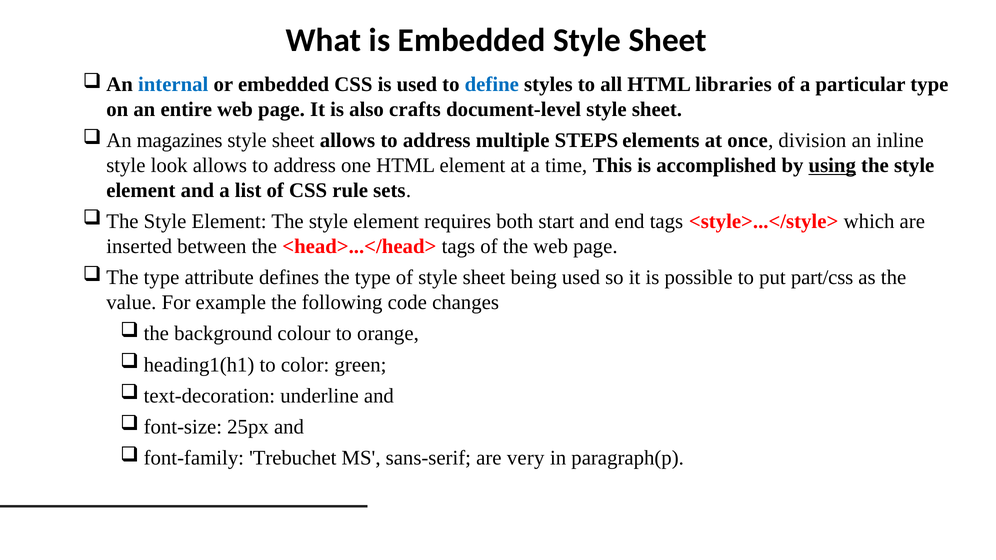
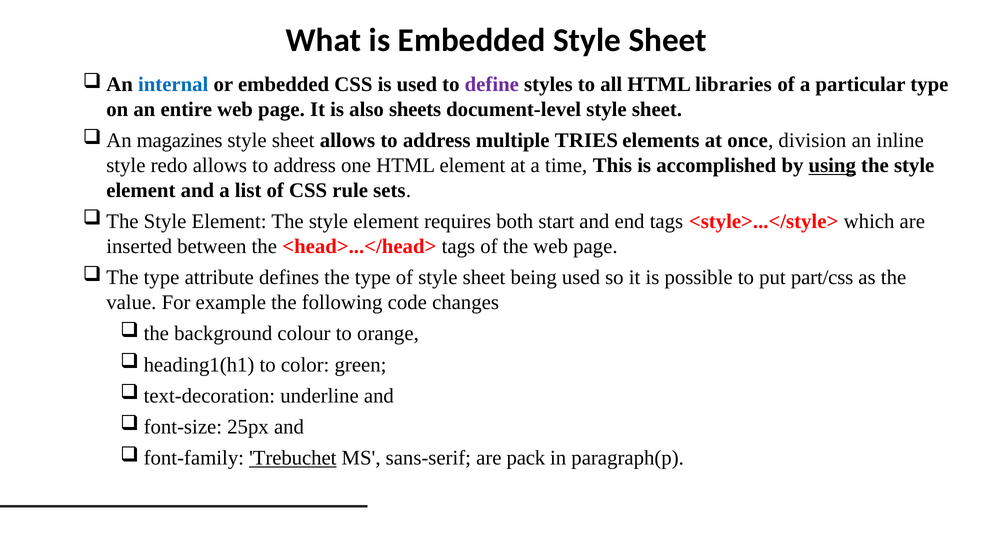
define colour: blue -> purple
crafts: crafts -> sheets
STEPS: STEPS -> TRIES
look: look -> redo
Trebuchet underline: none -> present
very: very -> pack
